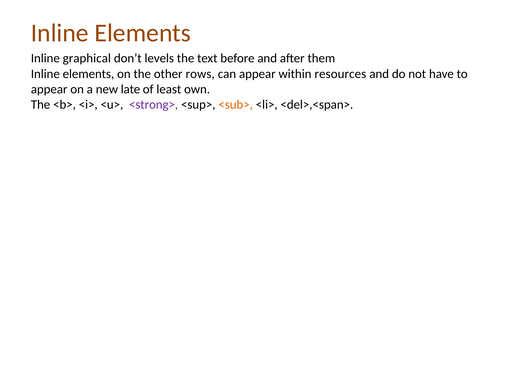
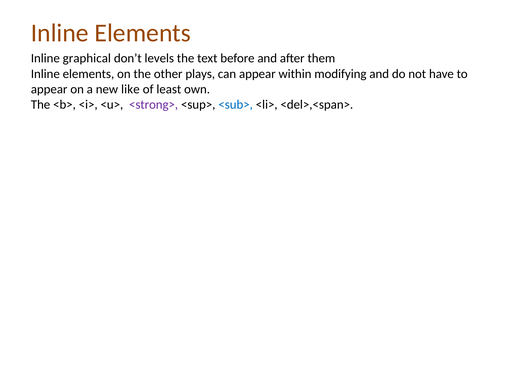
rows: rows -> plays
resources: resources -> modifying
late: late -> like
<sub> colour: orange -> blue
